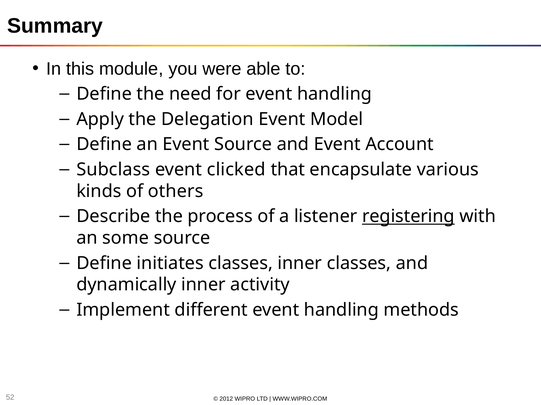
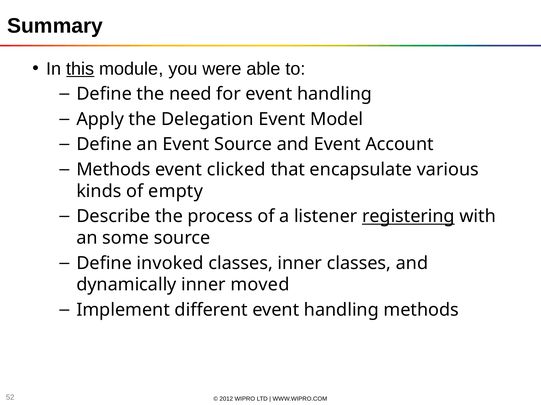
this underline: none -> present
Subclass at (113, 170): Subclass -> Methods
others: others -> empty
initiates: initiates -> invoked
activity: activity -> moved
